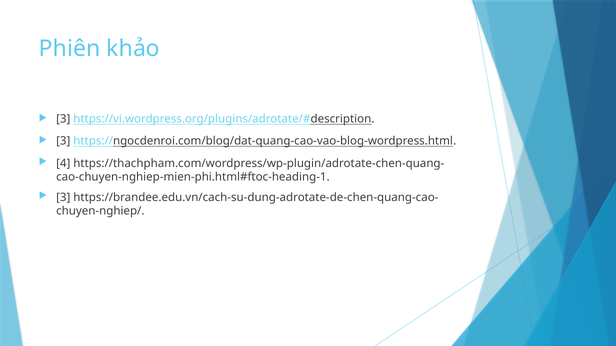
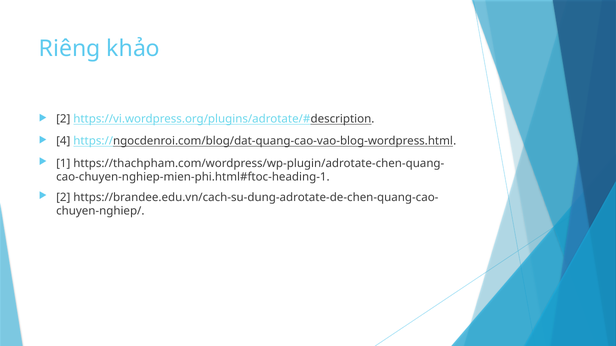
Phiên: Phiên -> Riêng
3 at (63, 119): 3 -> 2
3 at (63, 141): 3 -> 4
4: 4 -> 1
3 at (63, 198): 3 -> 2
